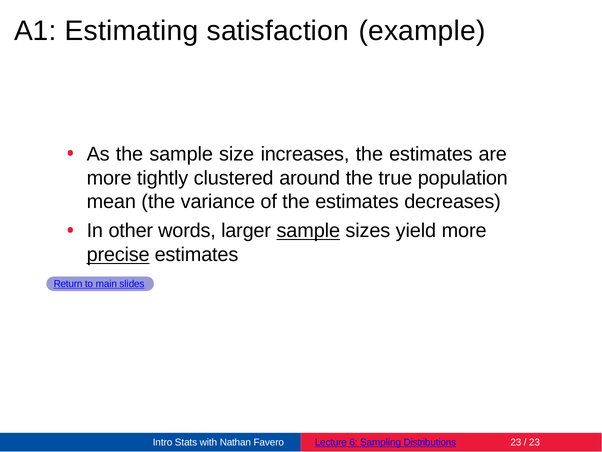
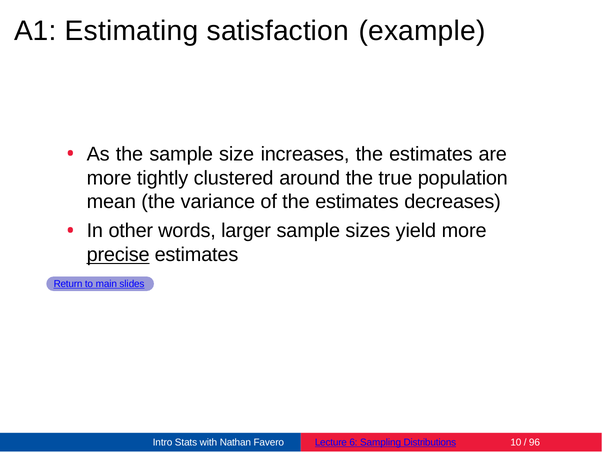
sample at (308, 231) underline: present -> none
Distributions 23: 23 -> 10
23 at (534, 442): 23 -> 96
